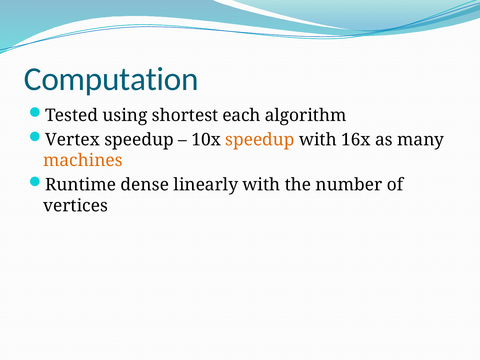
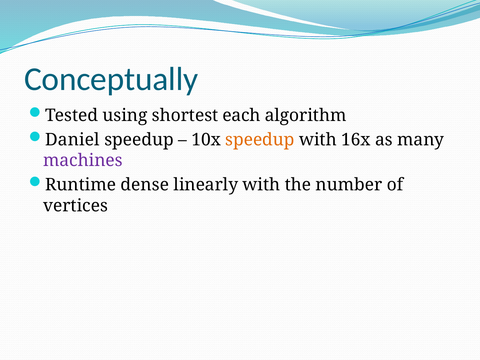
Computation: Computation -> Conceptually
Vertex: Vertex -> Daniel
machines colour: orange -> purple
